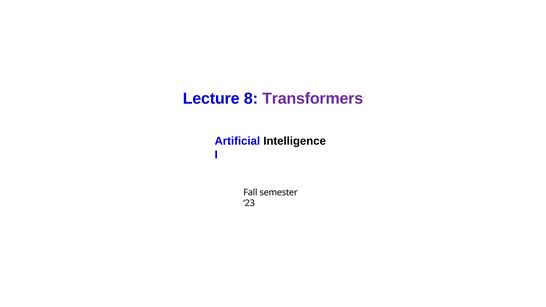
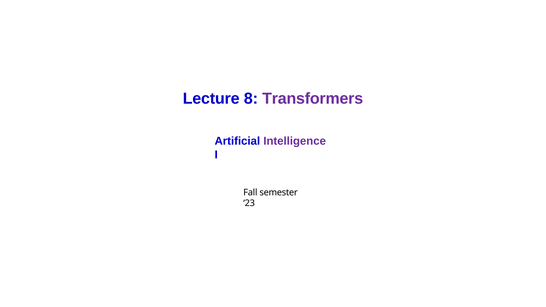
Intelligence colour: black -> purple
